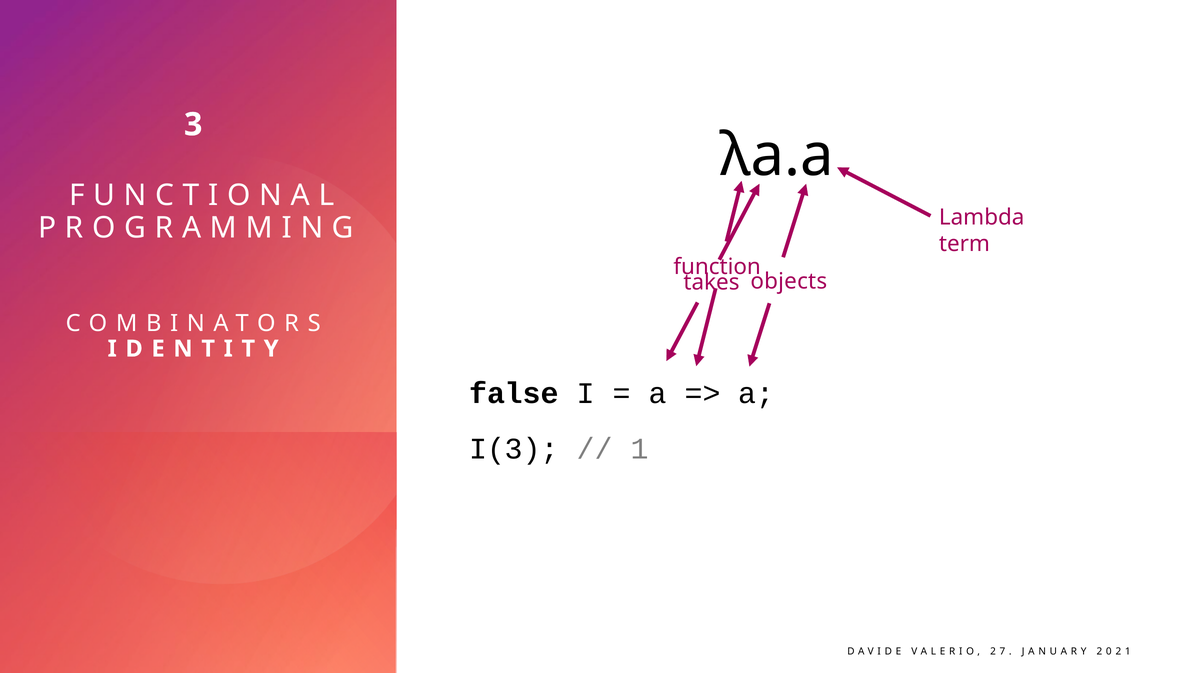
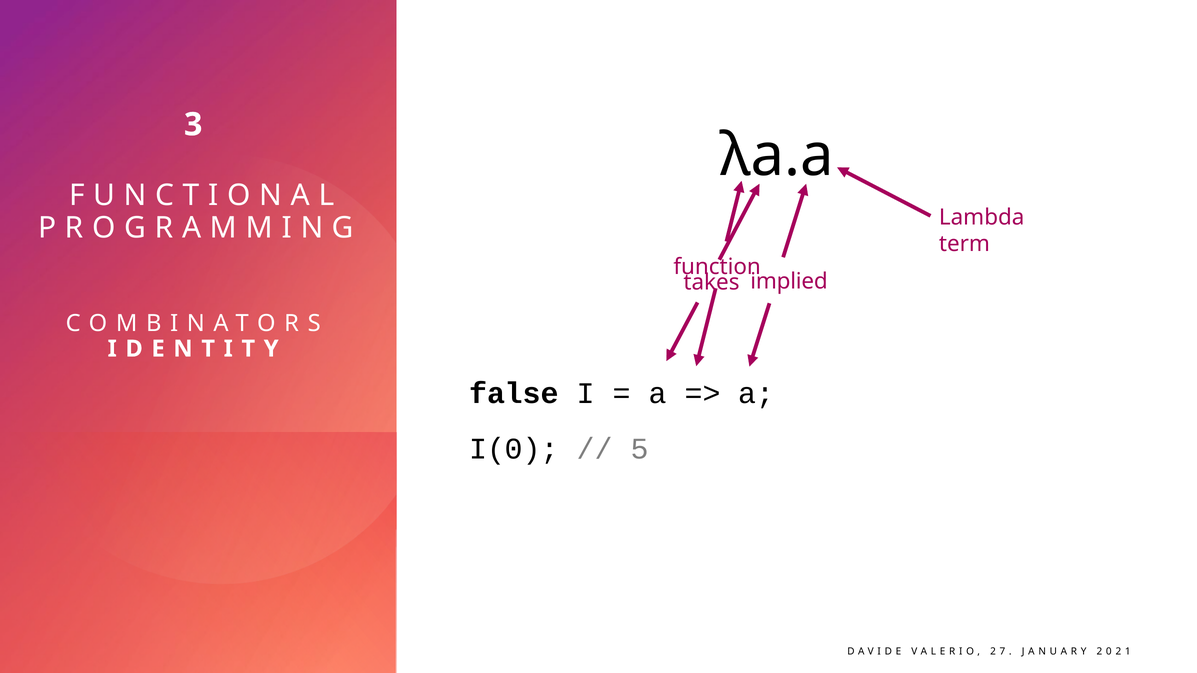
objects: objects -> implied
I(3: I(3 -> I(0
1 at (640, 449): 1 -> 5
